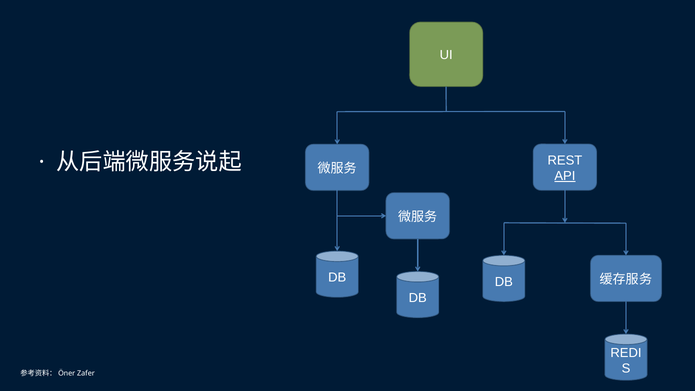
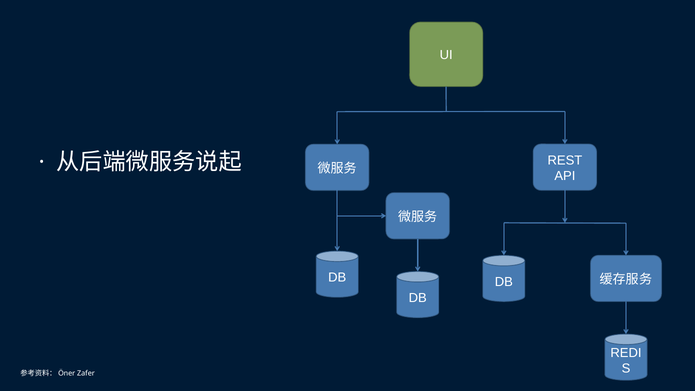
API underline: present -> none
